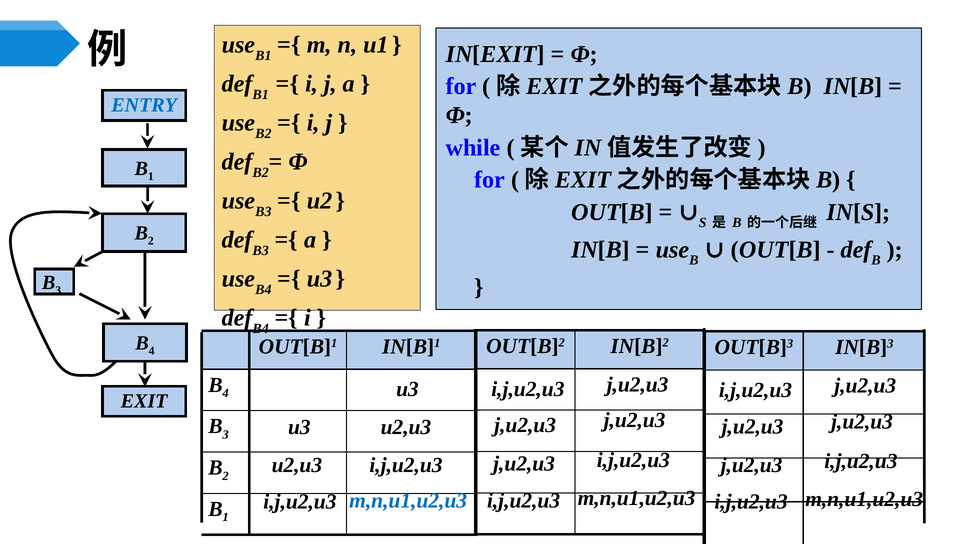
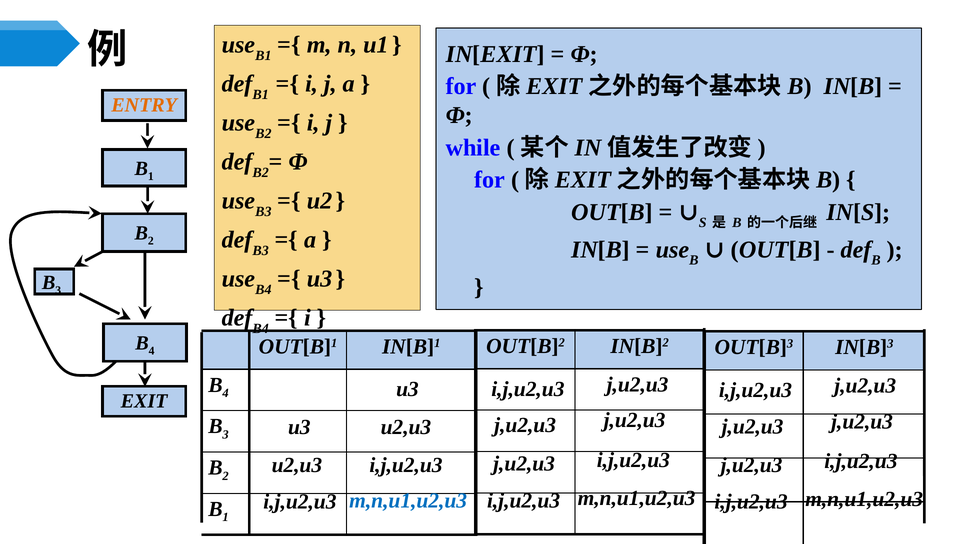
ENTRY colour: blue -> orange
